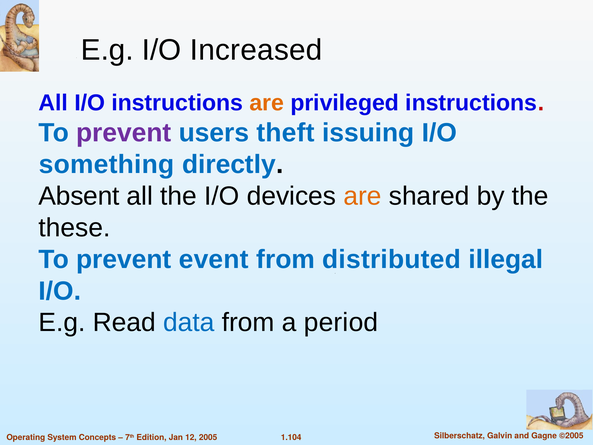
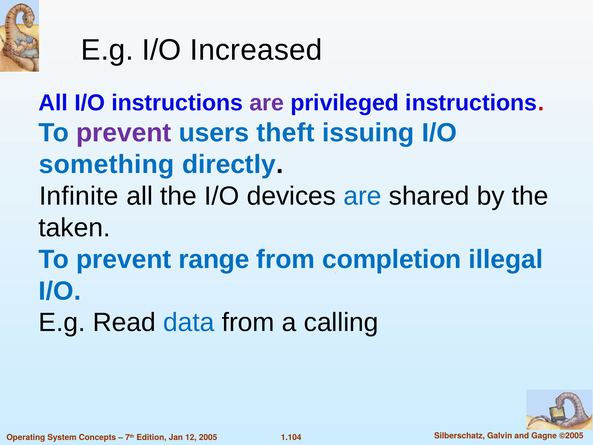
are at (267, 103) colour: orange -> purple
Absent: Absent -> Infinite
are at (362, 196) colour: orange -> blue
these: these -> taken
event: event -> range
distributed: distributed -> completion
period: period -> calling
